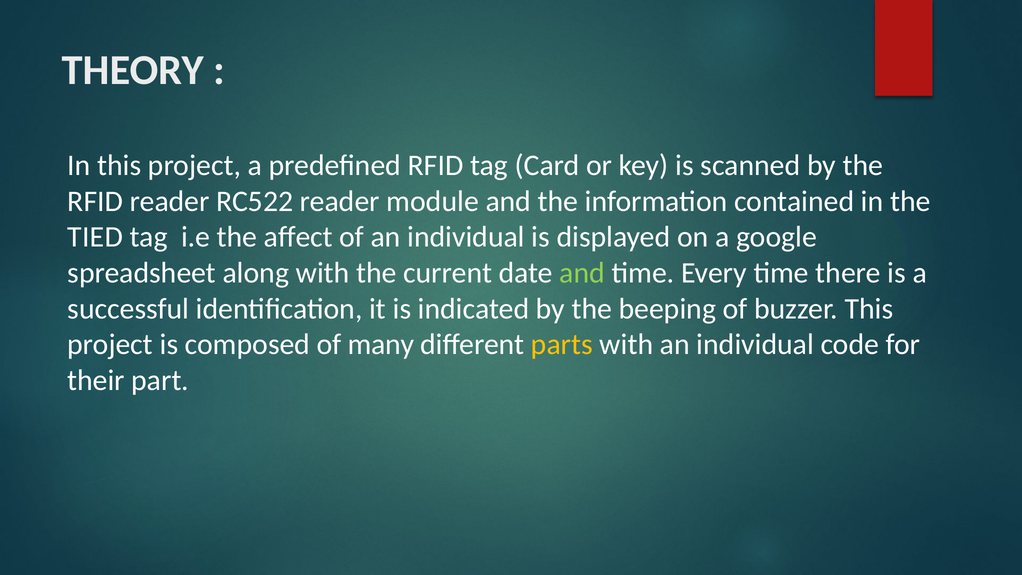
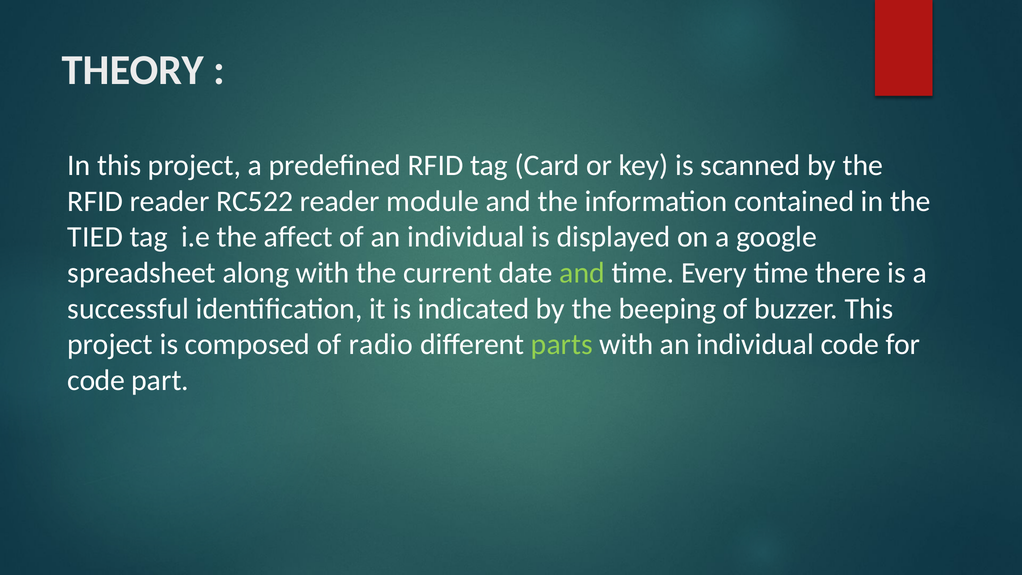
many: many -> radio
parts colour: yellow -> light green
their at (96, 380): their -> code
